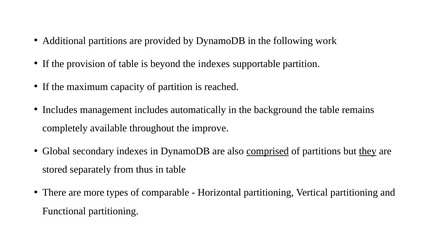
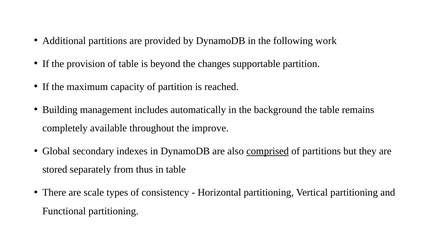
the indexes: indexes -> changes
Includes at (60, 110): Includes -> Building
they underline: present -> none
more: more -> scale
comparable: comparable -> consistency
